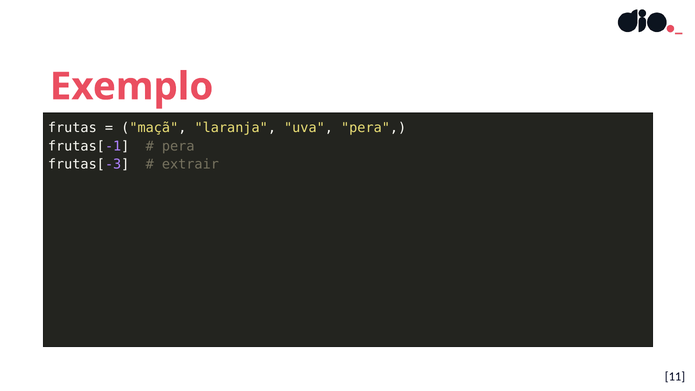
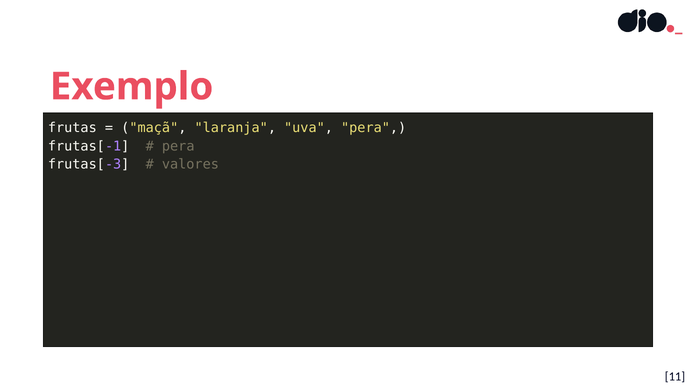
extrair: extrair -> valores
